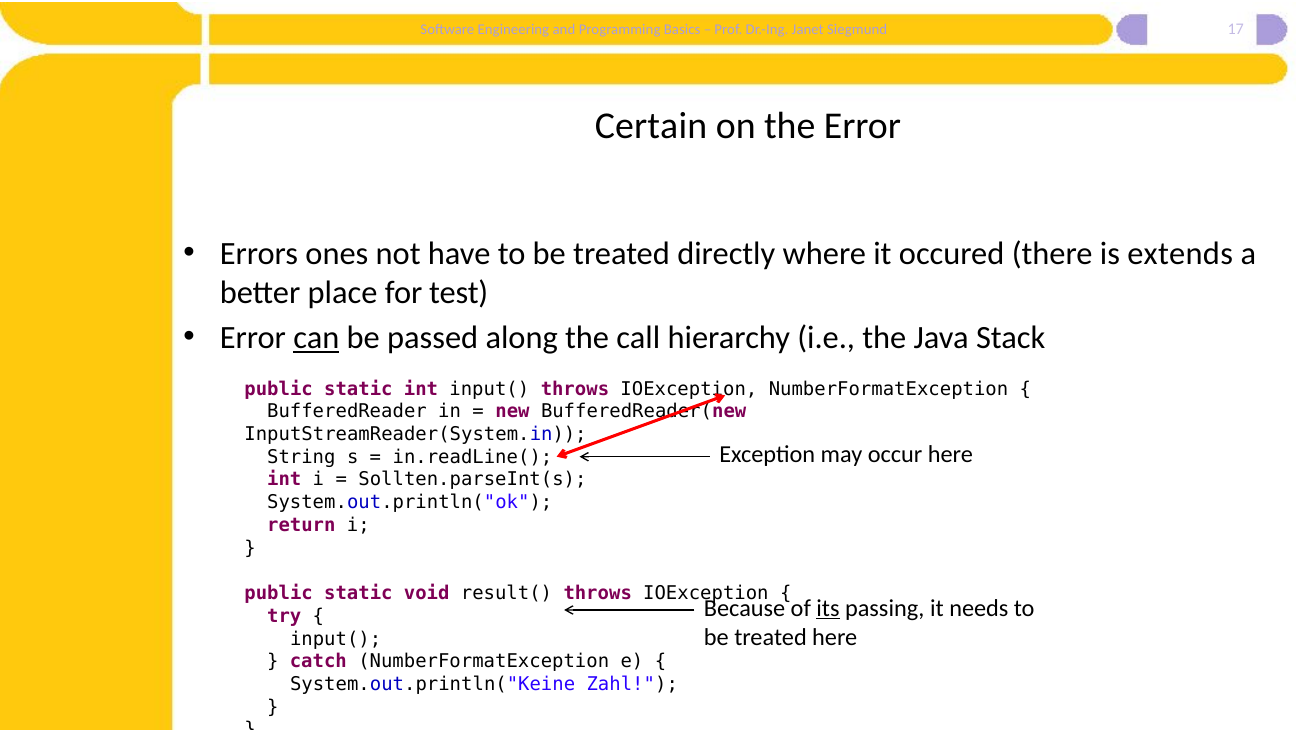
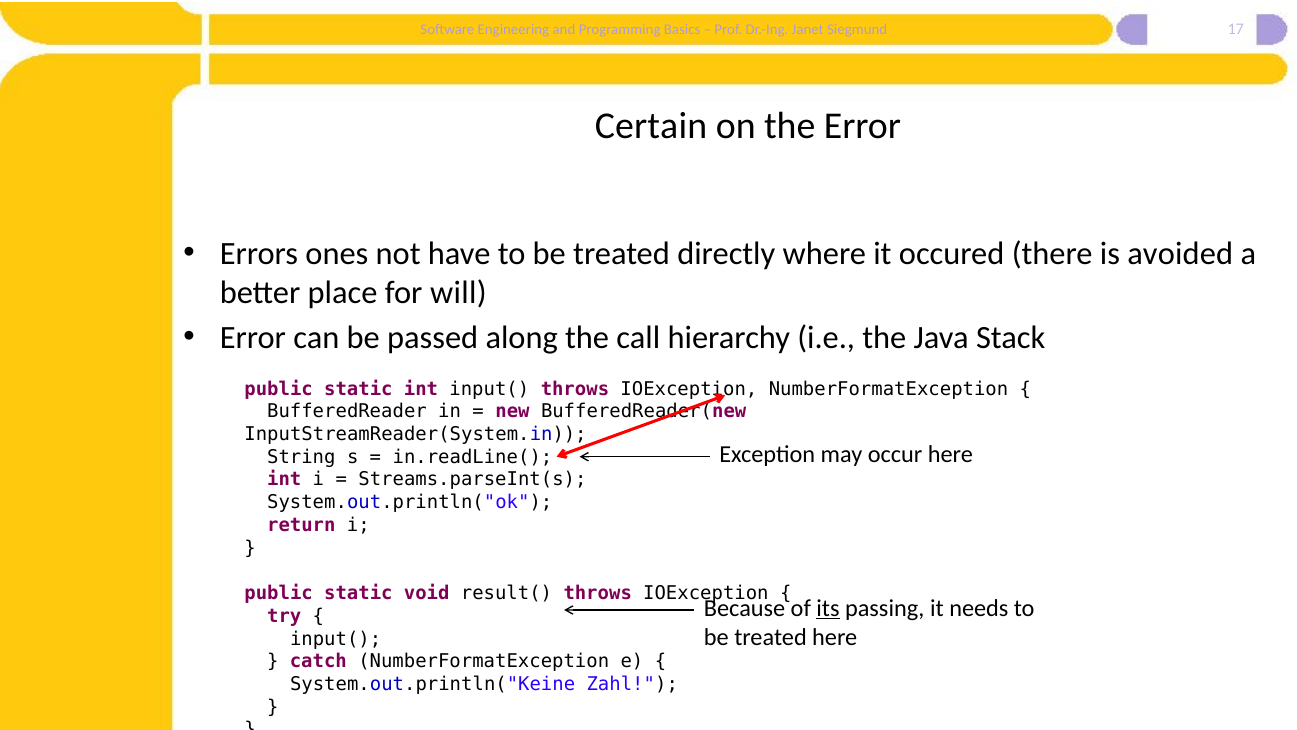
extends: extends -> avoided
test: test -> will
can underline: present -> none
Sollten.parseInt(s: Sollten.parseInt(s -> Streams.parseInt(s
